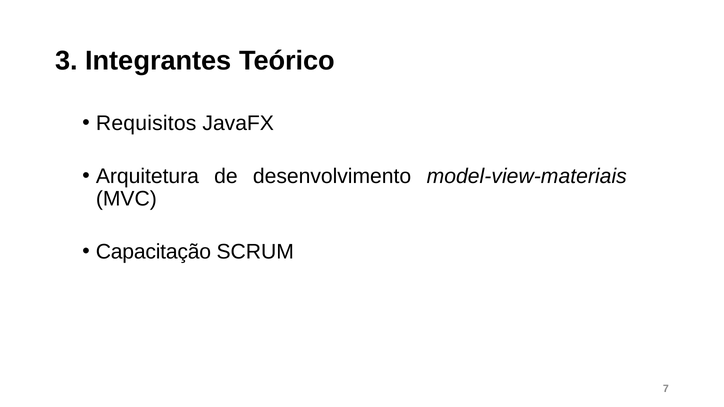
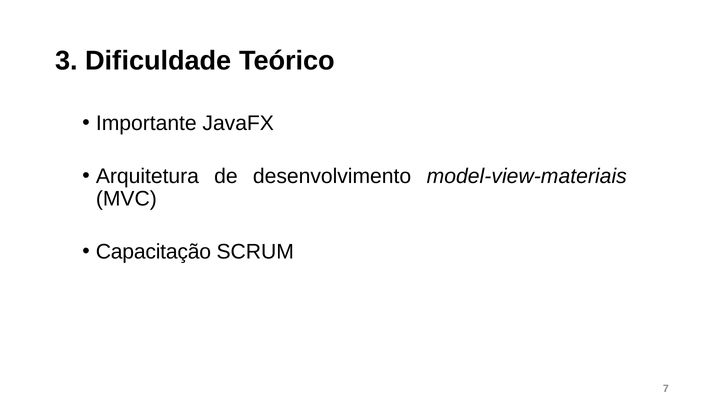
Integrantes: Integrantes -> Dificuldade
Requisitos: Requisitos -> Importante
